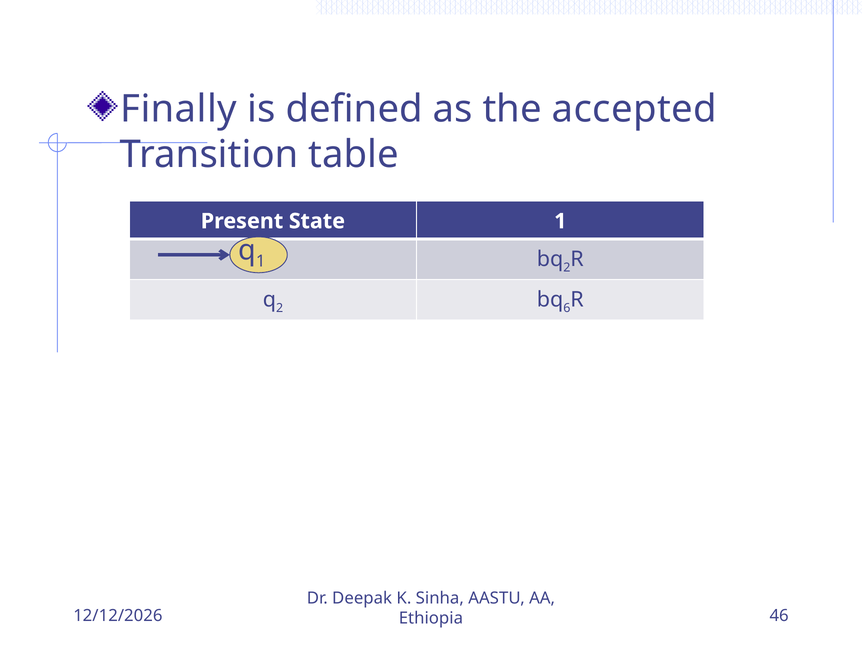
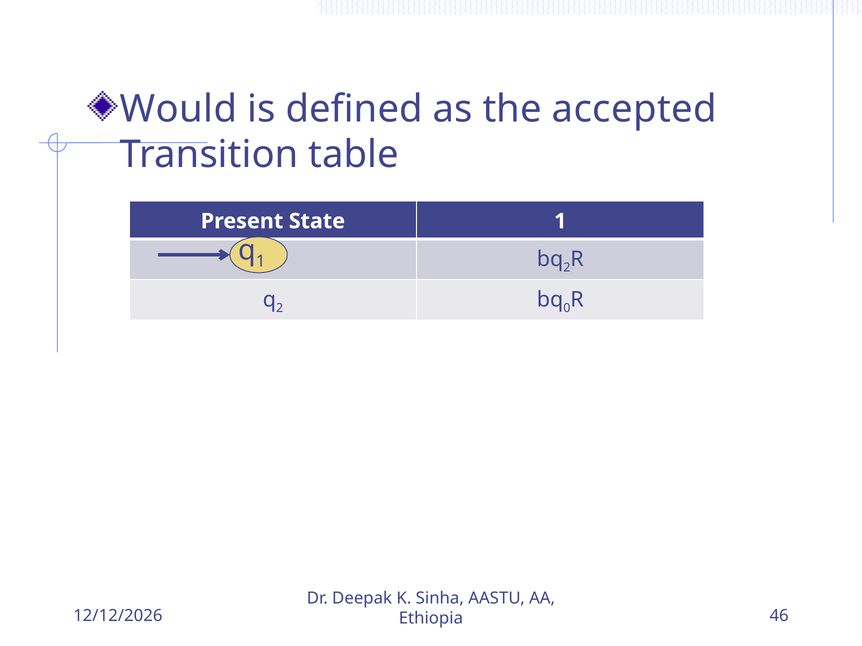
Finally: Finally -> Would
6: 6 -> 0
